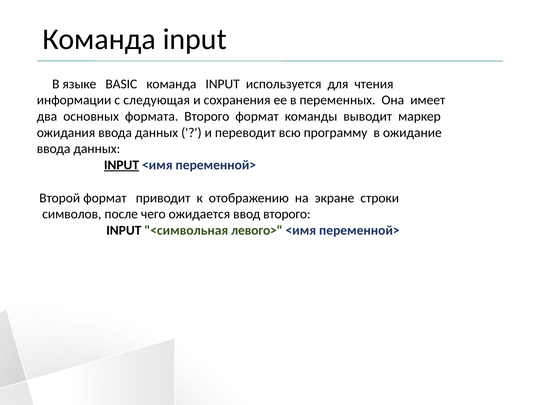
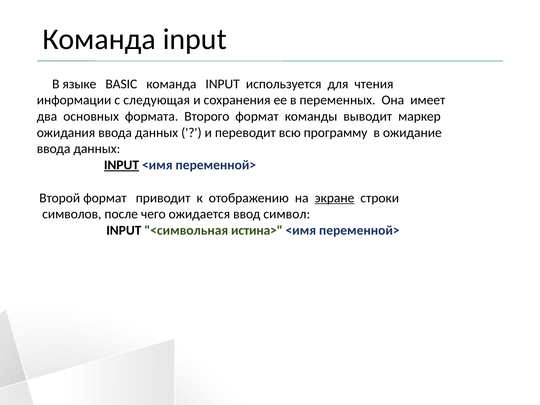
экране underline: none -> present
ввод второго: второго -> символ
левого>: левого> -> истина>
